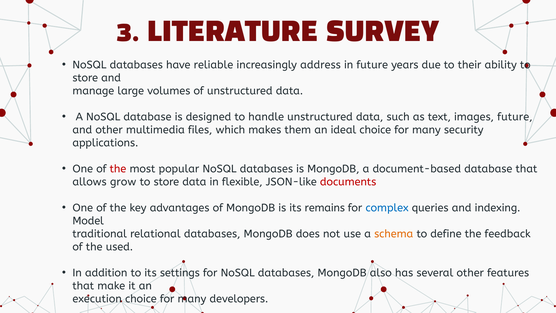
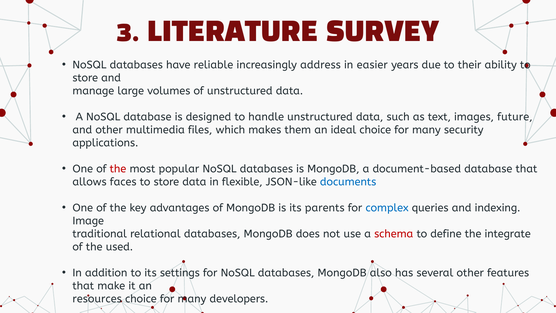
in future: future -> easier
grow: grow -> faces
documents colour: red -> blue
remains: remains -> parents
Model: Model -> Image
schema colour: orange -> red
feedback: feedback -> integrate
execution: execution -> resources
